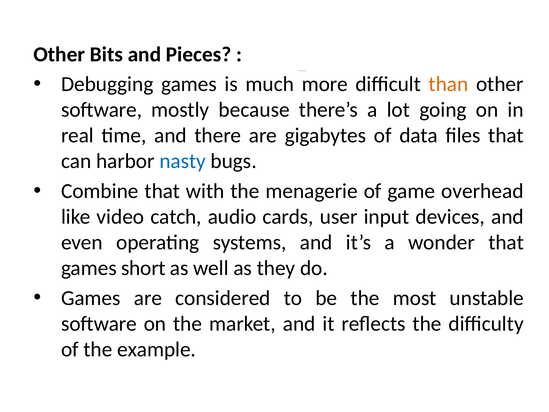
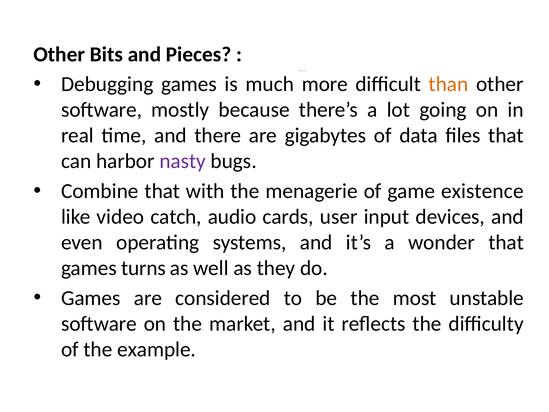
nasty colour: blue -> purple
overhead: overhead -> existence
short: short -> turns
